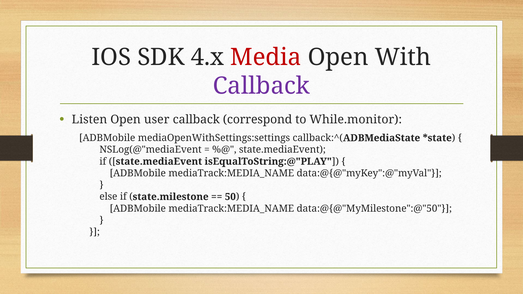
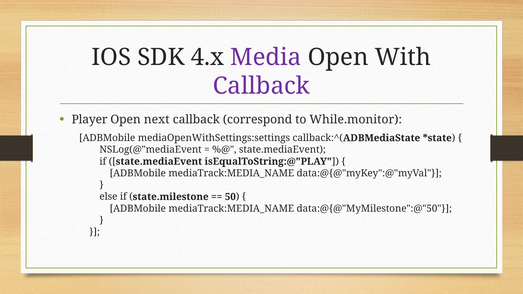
Media colour: red -> purple
Listen: Listen -> Player
user: user -> next
